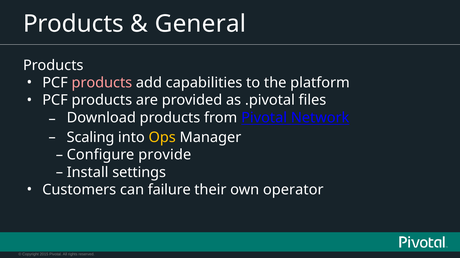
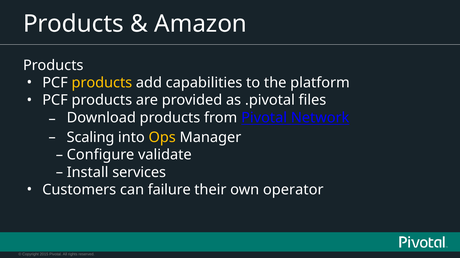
General: General -> Amazon
products at (102, 83) colour: pink -> yellow
provide: provide -> validate
settings: settings -> services
